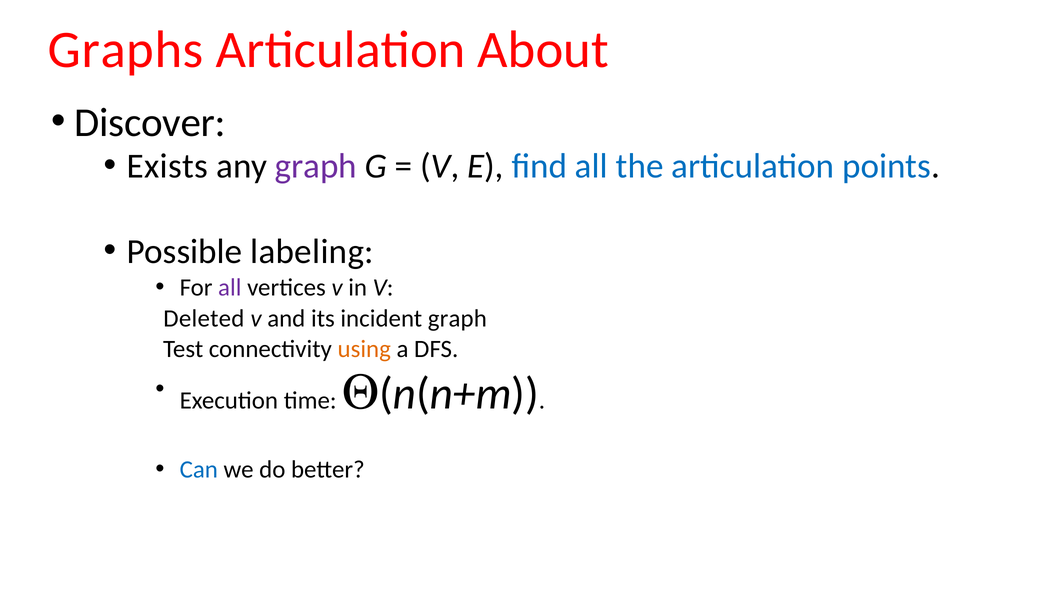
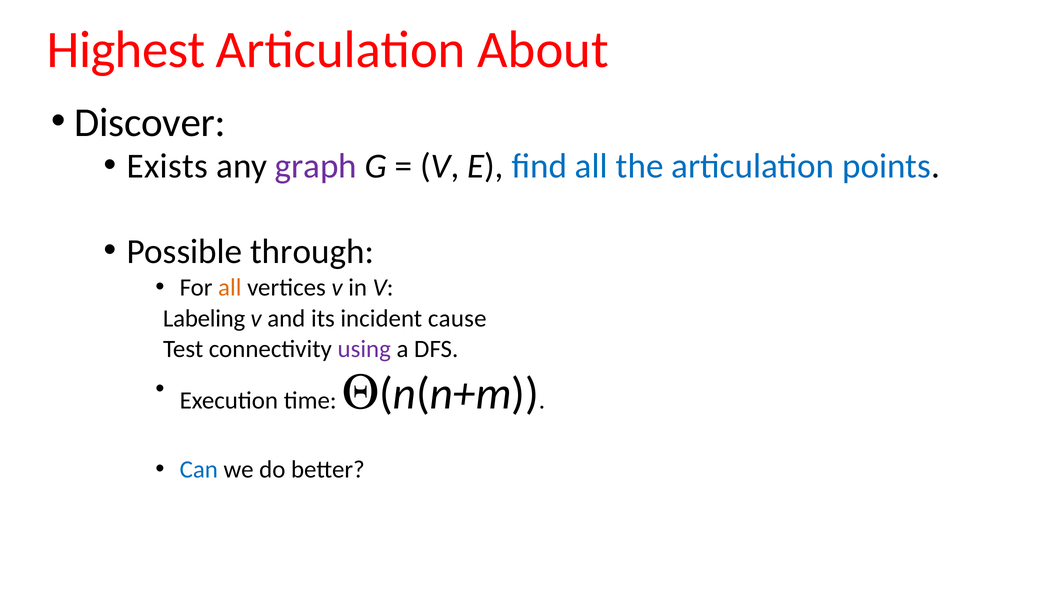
Graphs: Graphs -> Highest
labeling: labeling -> through
all at (230, 288) colour: purple -> orange
Deleted: Deleted -> Labeling
incident graph: graph -> cause
using colour: orange -> purple
